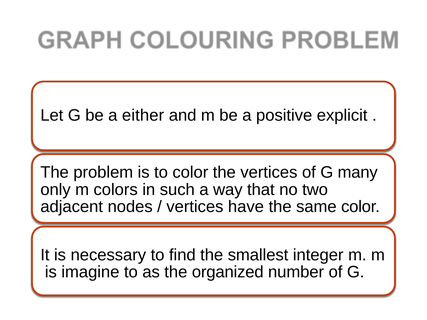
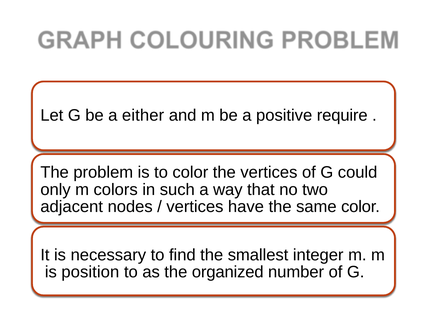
explicit: explicit -> require
many: many -> could
imagine: imagine -> position
